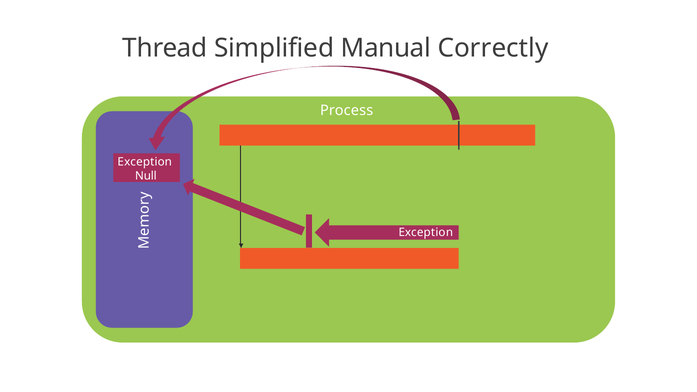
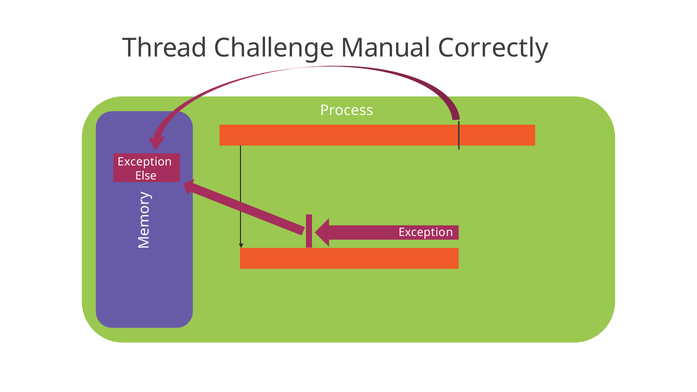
Simplified: Simplified -> Challenge
Null: Null -> Else
